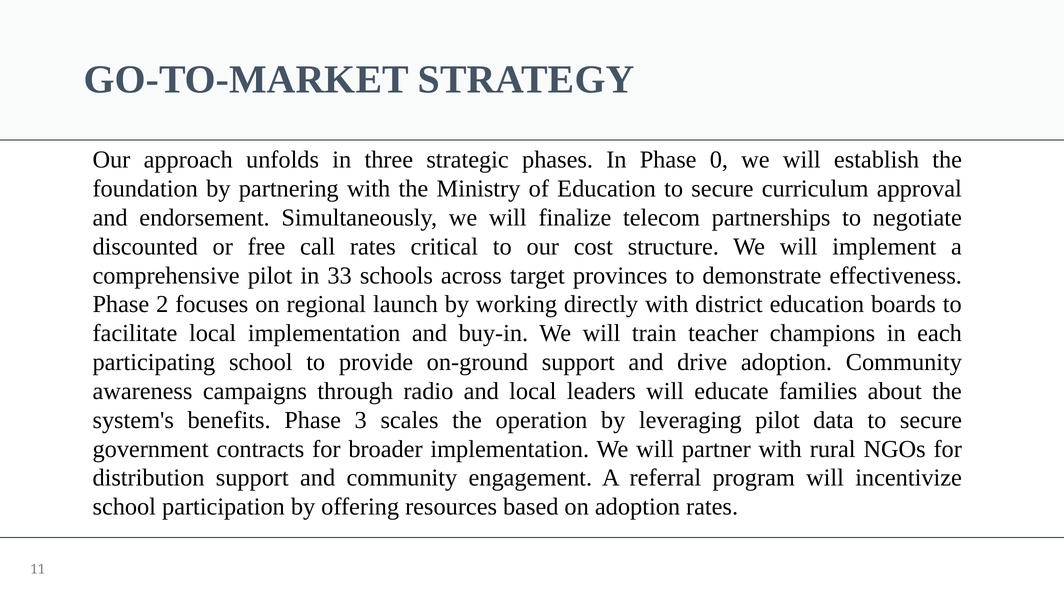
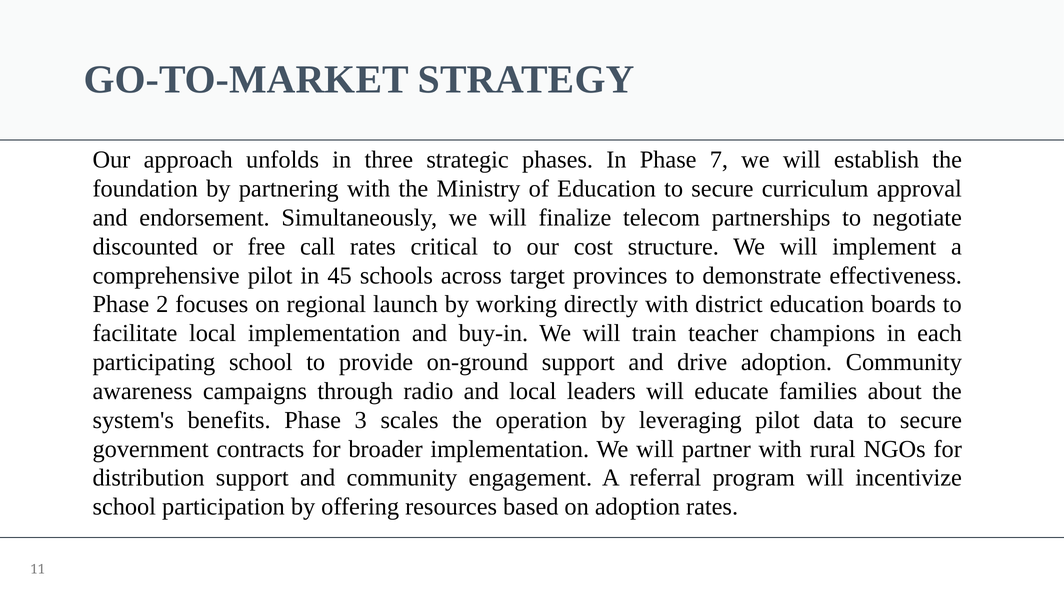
0: 0 -> 7
33: 33 -> 45
